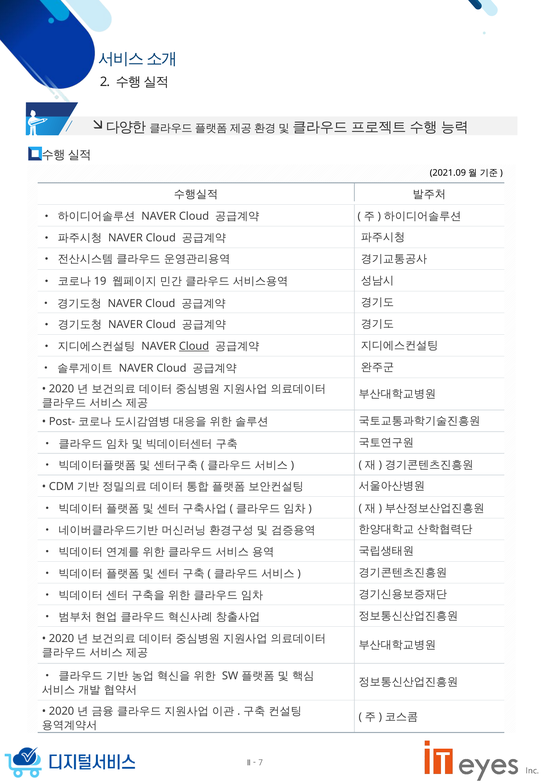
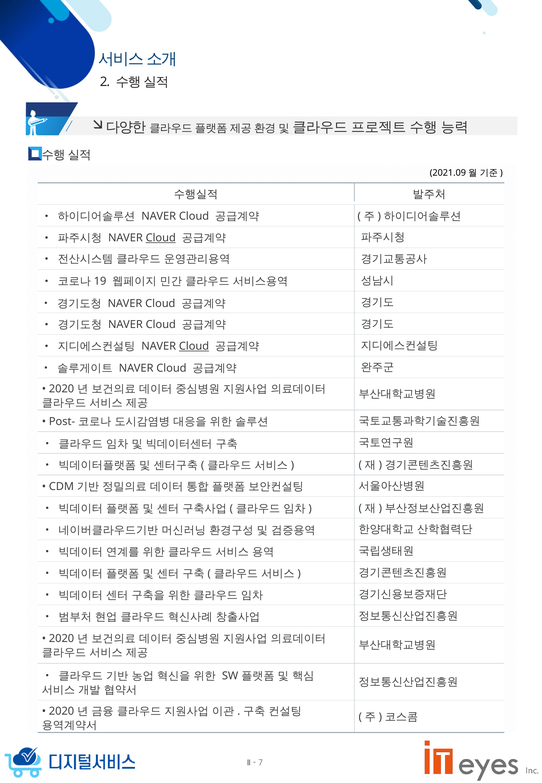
Cloud at (161, 238) underline: none -> present
